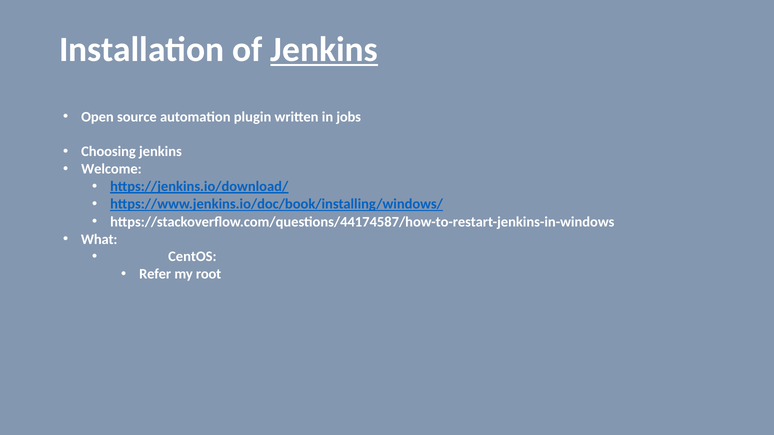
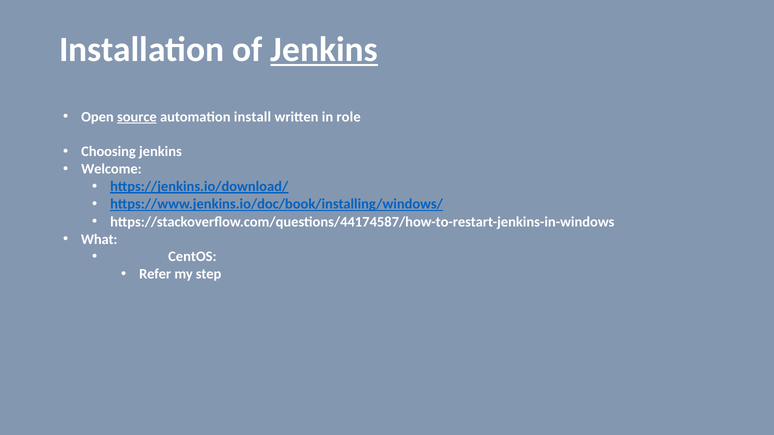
source underline: none -> present
plugin: plugin -> install
jobs: jobs -> role
root: root -> step
